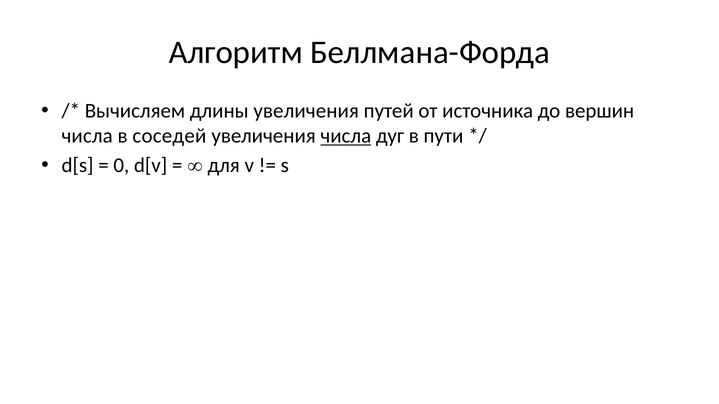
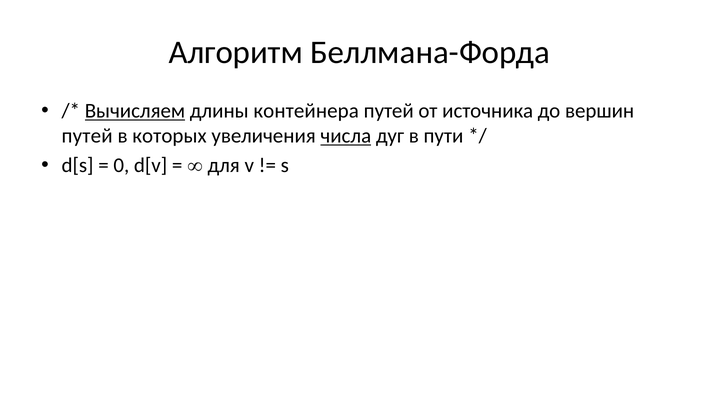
Вычисляем underline: none -> present
длины увеличения: увеличения -> контейнера
числа at (87, 136): числа -> путей
соседей: соседей -> которых
